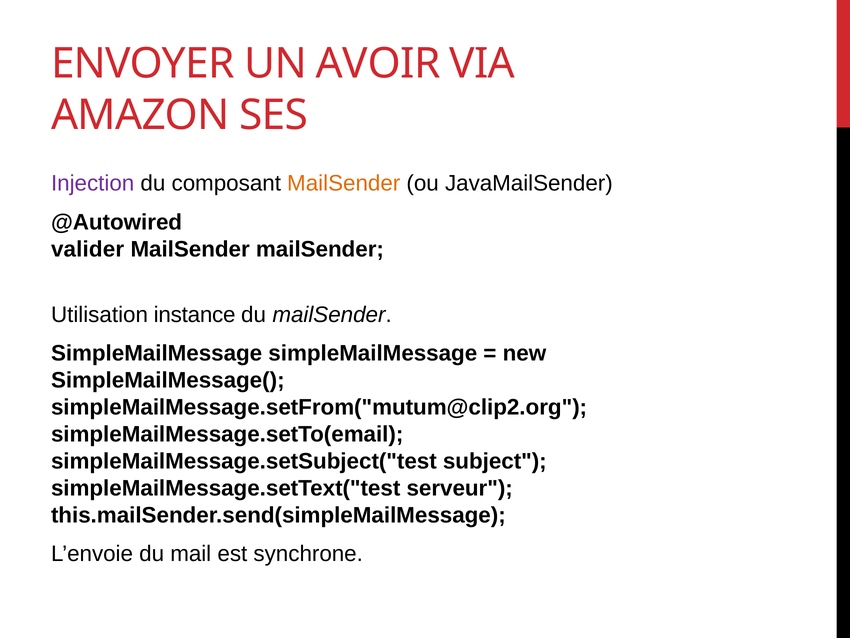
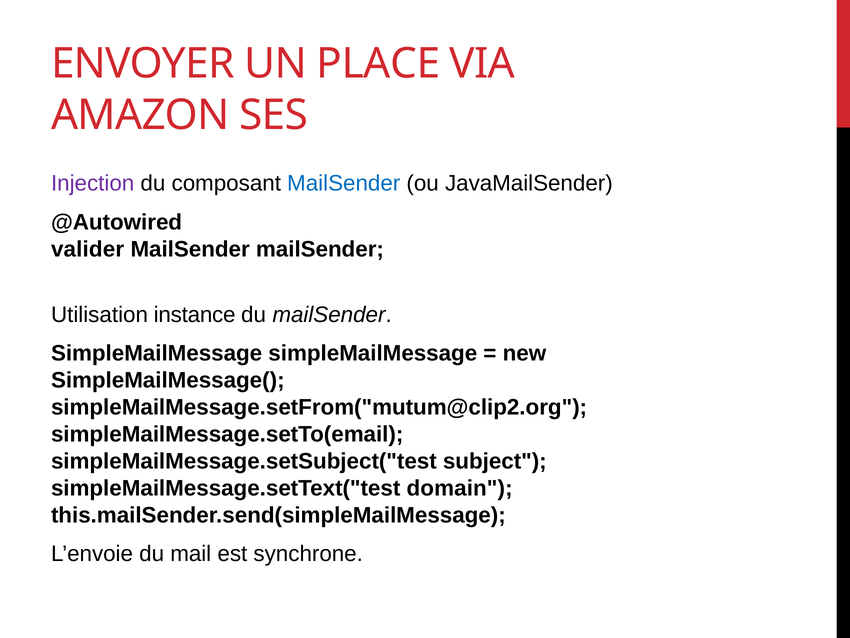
AVOIR: AVOIR -> PLACE
MailSender at (344, 183) colour: orange -> blue
serveur: serveur -> domain
